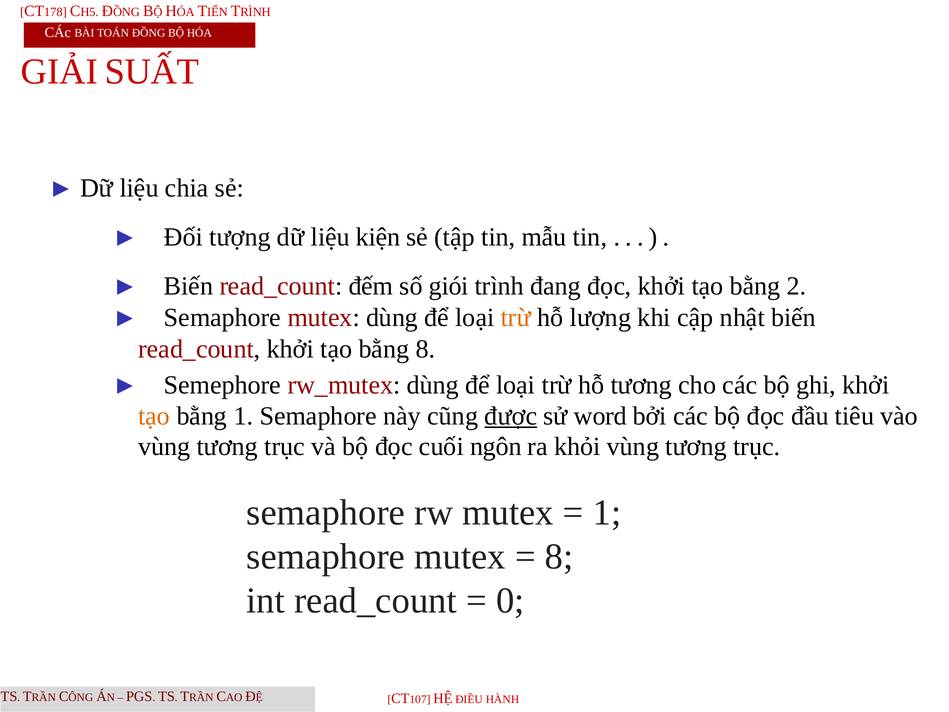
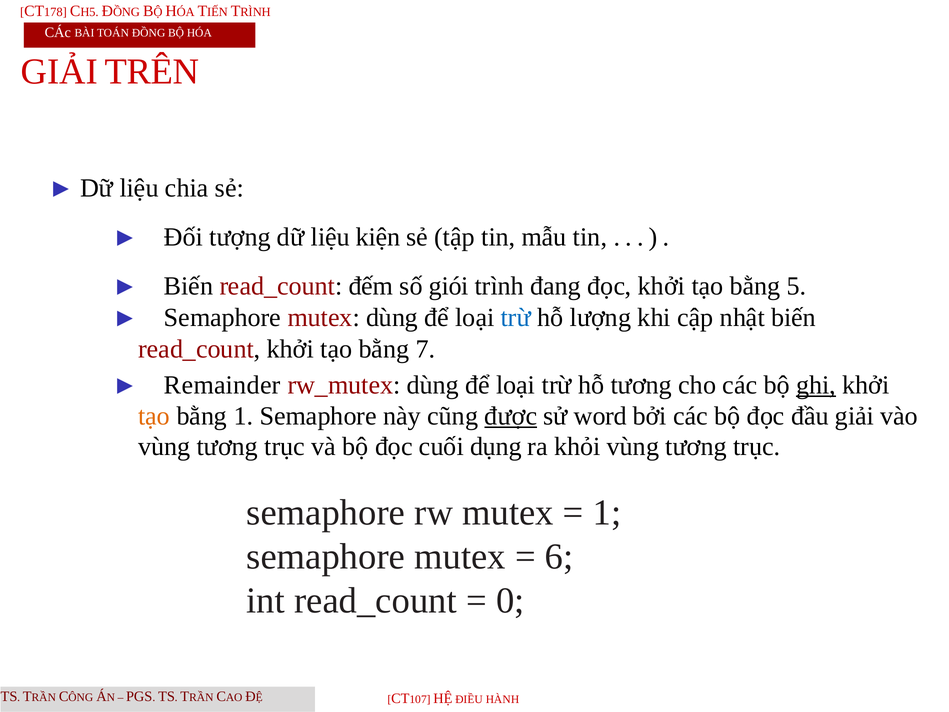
SUẤT: SUẤT -> TRÊN
2: 2 -> 5
trừ at (516, 317) colour: orange -> blue
bằng 8: 8 -> 7
Semephore: Semephore -> Remainder
ghi underline: none -> present
đầu tiêu: tiêu -> giải
ngôn: ngôn -> dụng
8 at (559, 557): 8 -> 6
